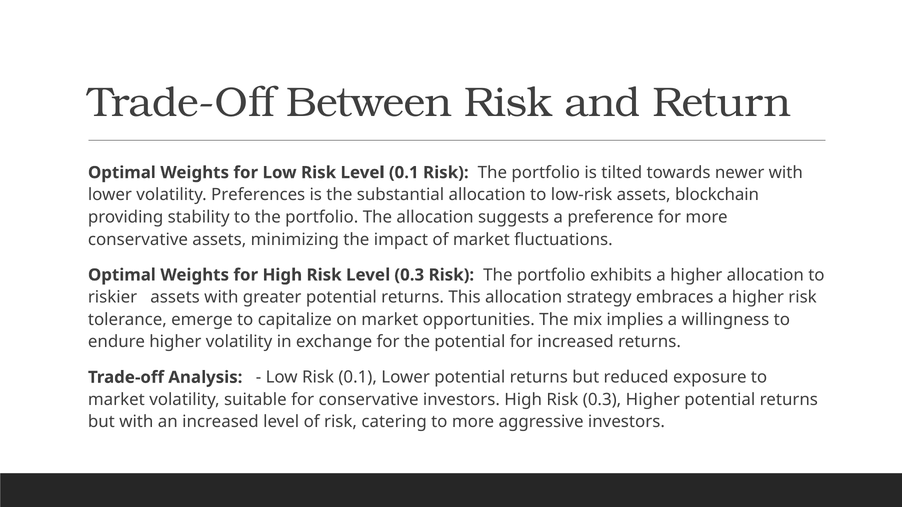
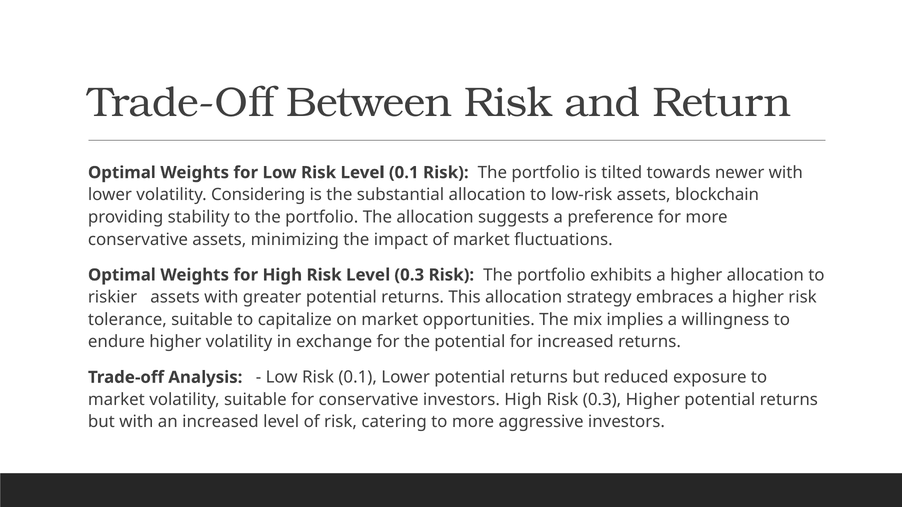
Preferences: Preferences -> Considering
tolerance emerge: emerge -> suitable
